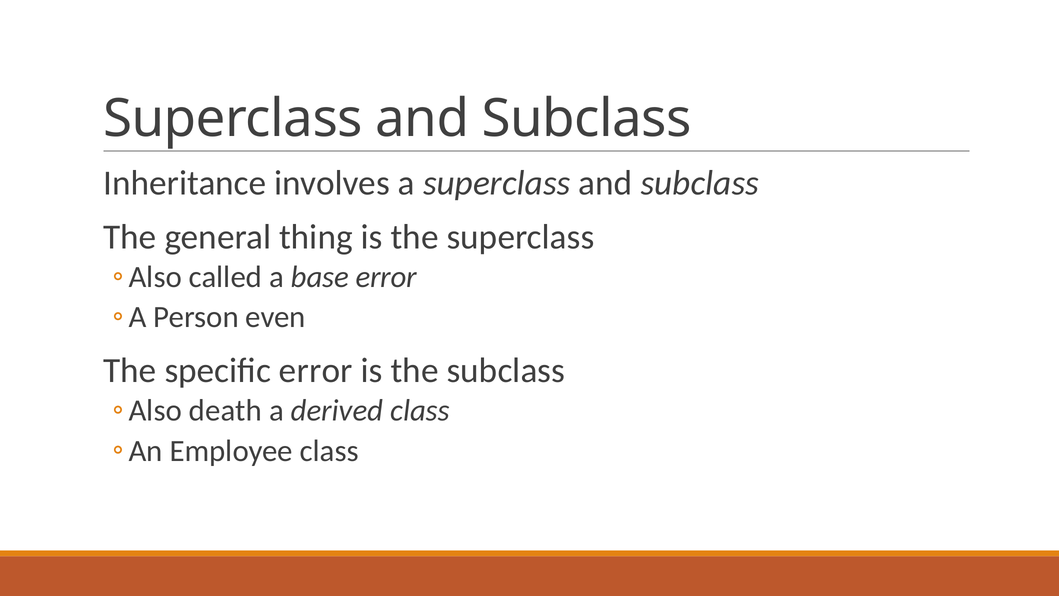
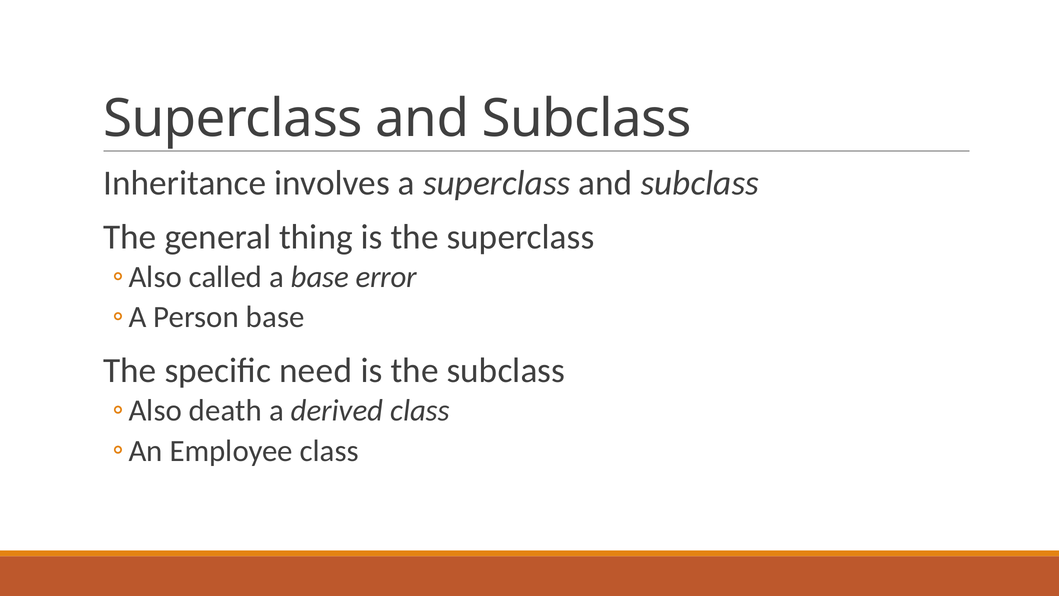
Person even: even -> base
specific error: error -> need
